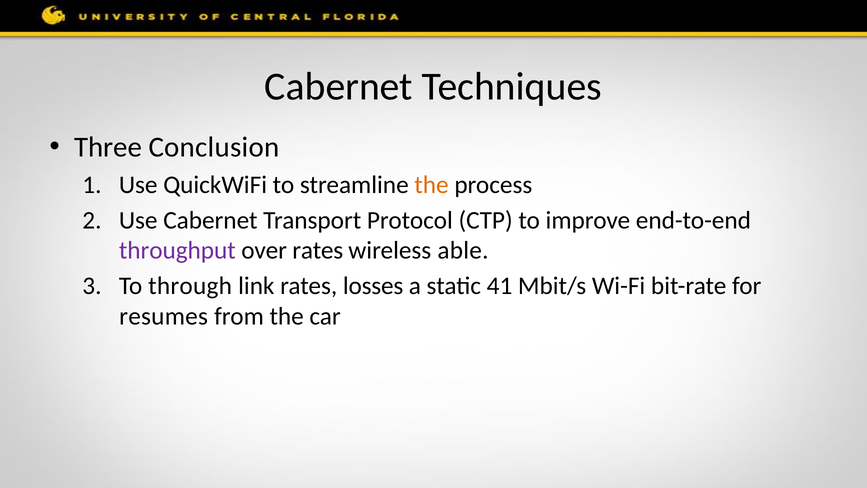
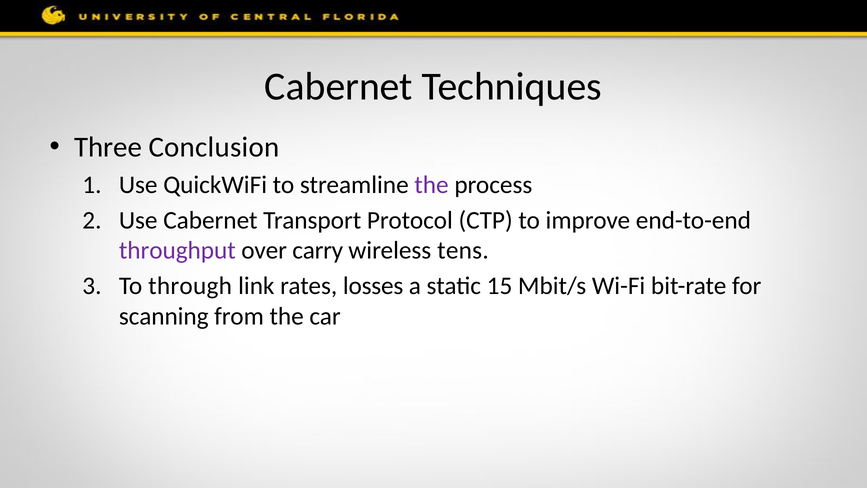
the at (432, 185) colour: orange -> purple
over rates: rates -> carry
able: able -> tens
41: 41 -> 15
resumes: resumes -> scanning
